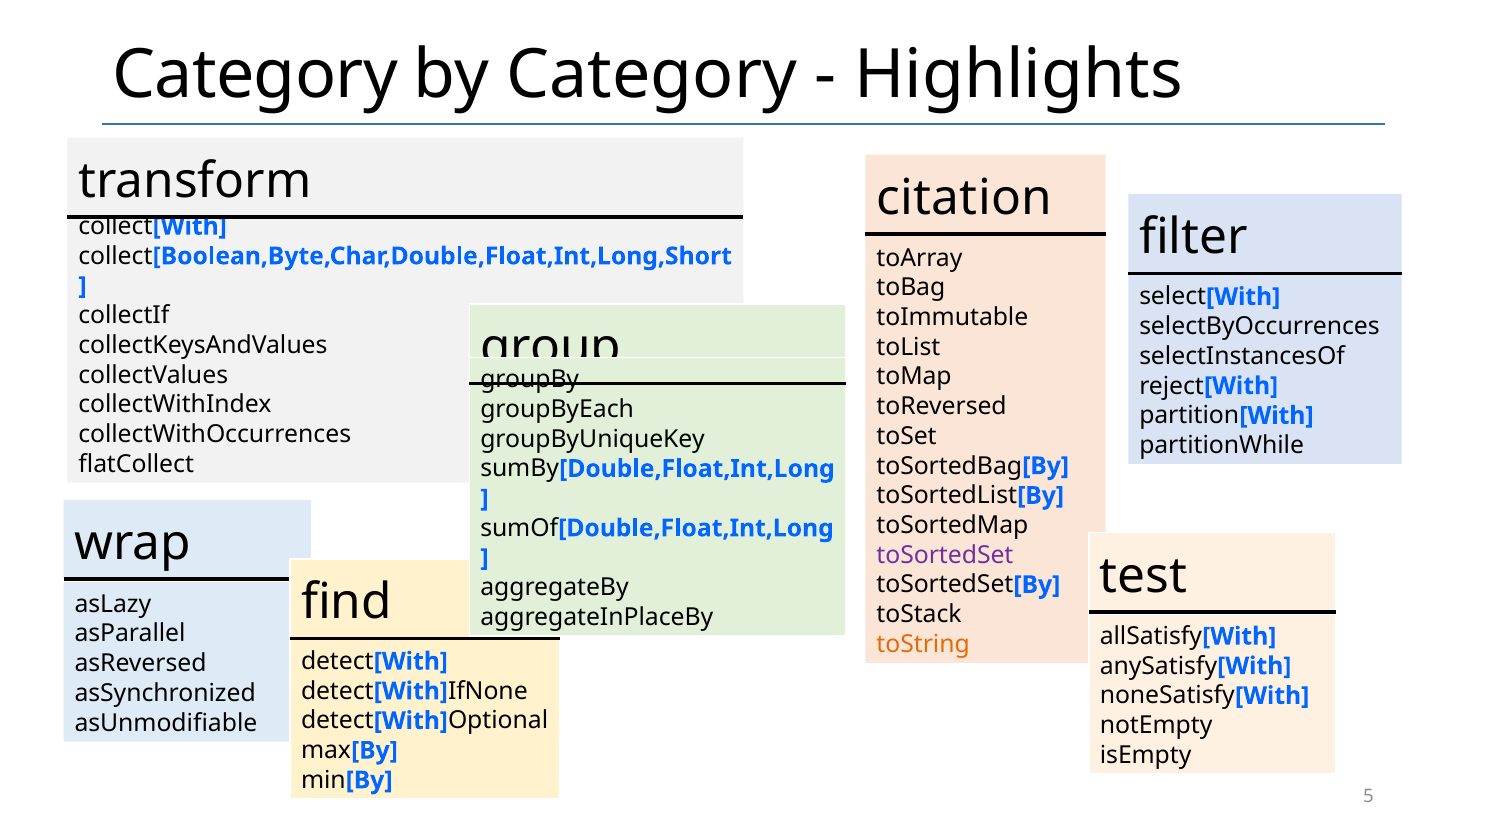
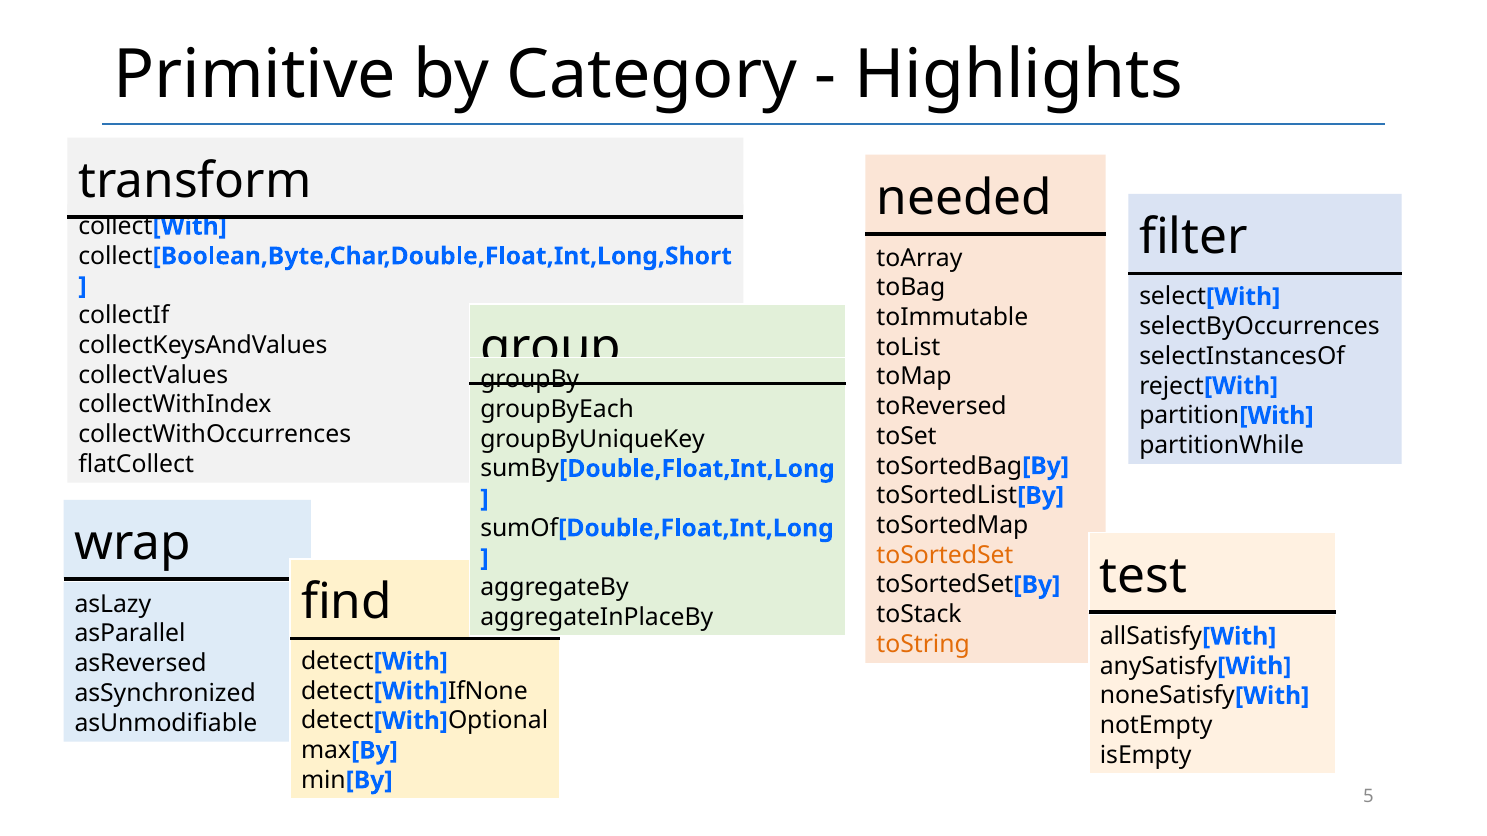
Category at (255, 75): Category -> Primitive
citation: citation -> needed
toSortedSet colour: purple -> orange
